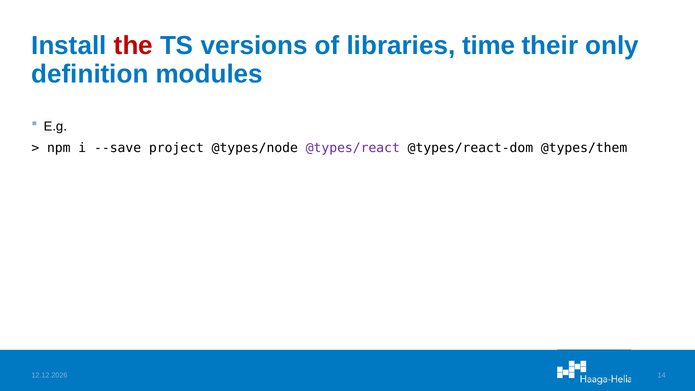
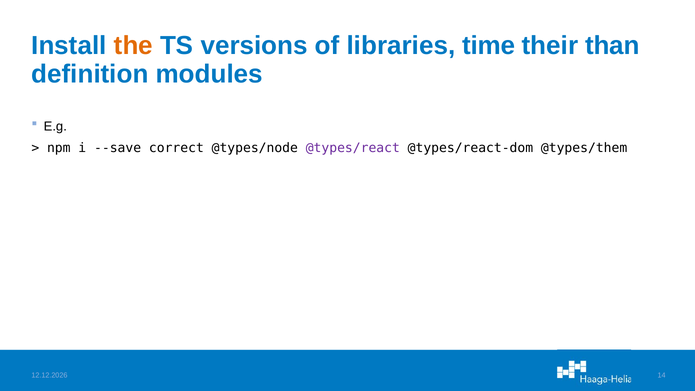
the colour: red -> orange
only: only -> than
project: project -> correct
